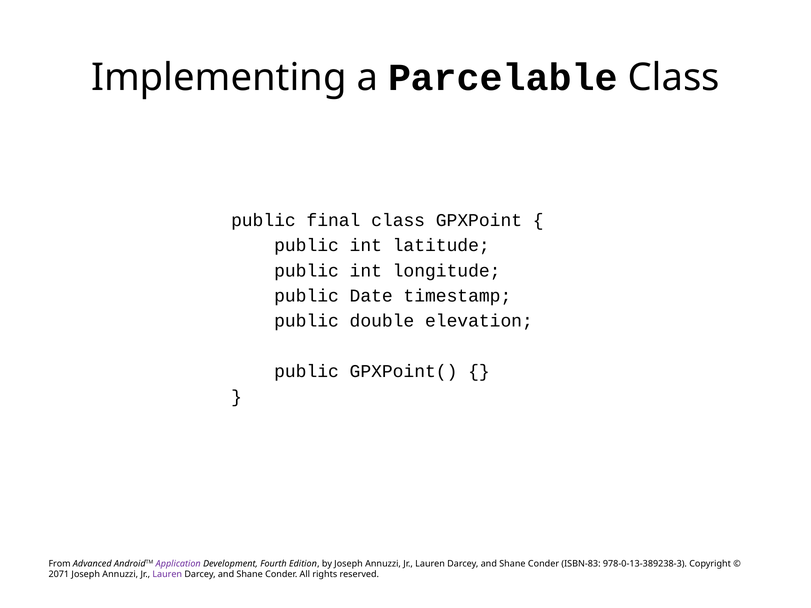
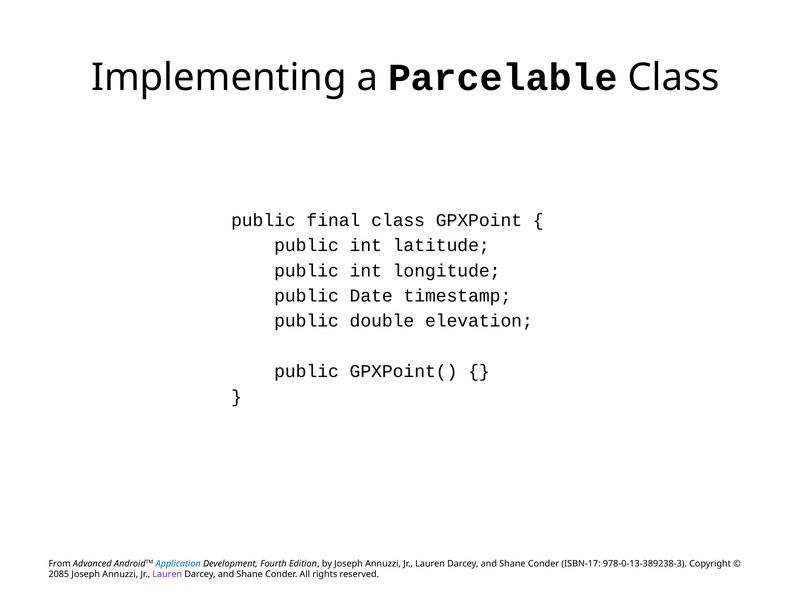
Application colour: purple -> blue
ISBN-83: ISBN-83 -> ISBN-17
2071: 2071 -> 2085
